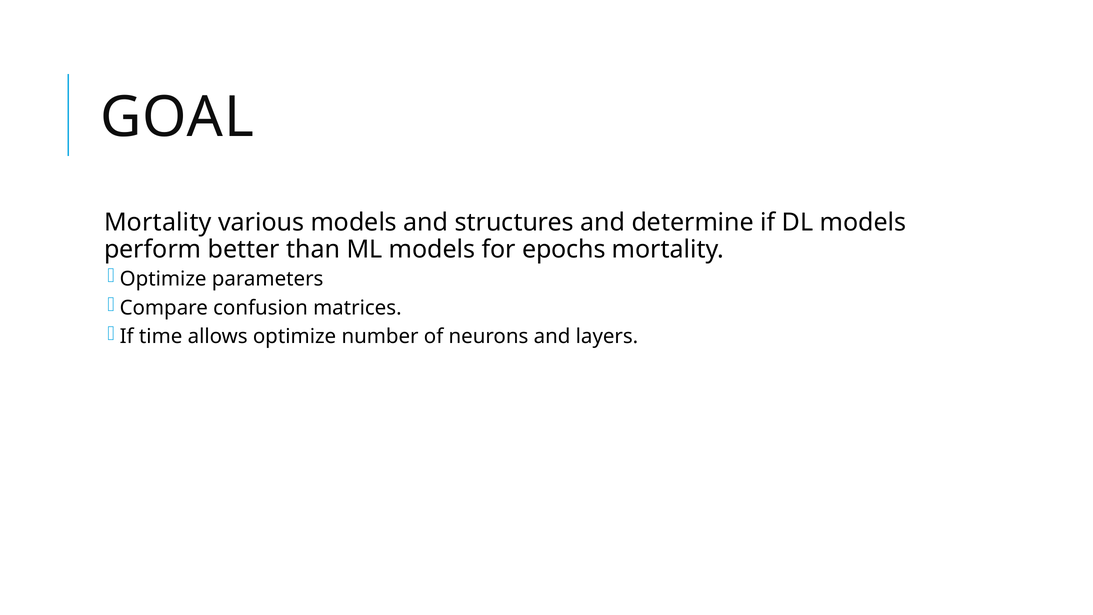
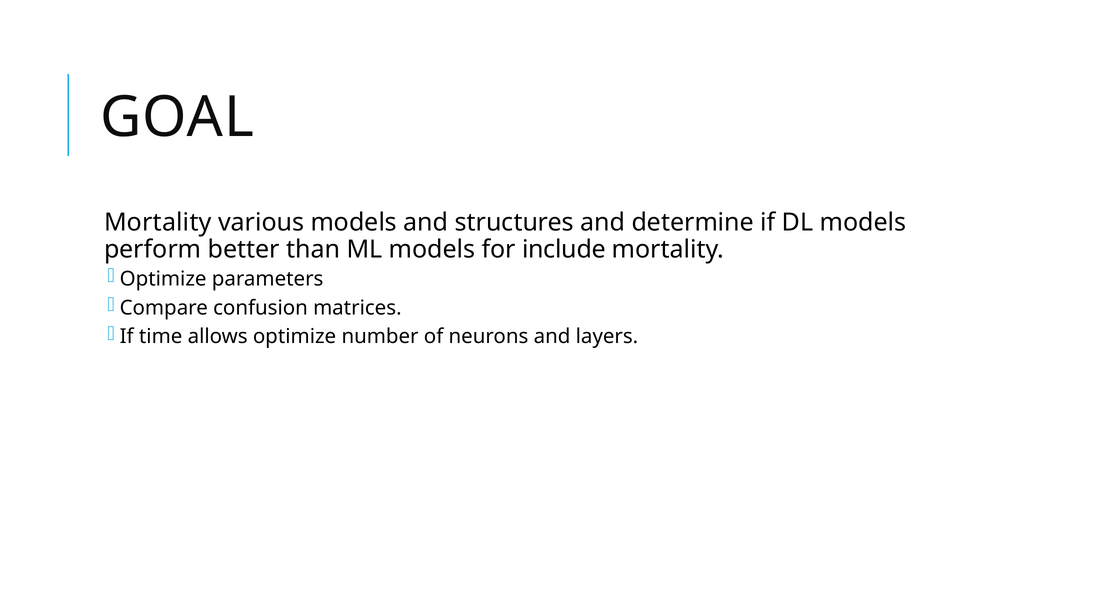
epochs: epochs -> include
